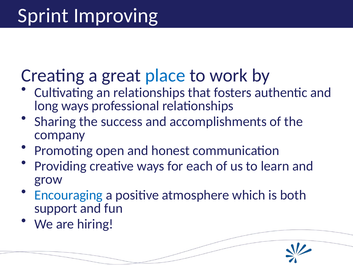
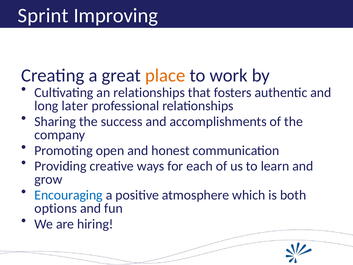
place colour: blue -> orange
long ways: ways -> later
support: support -> options
